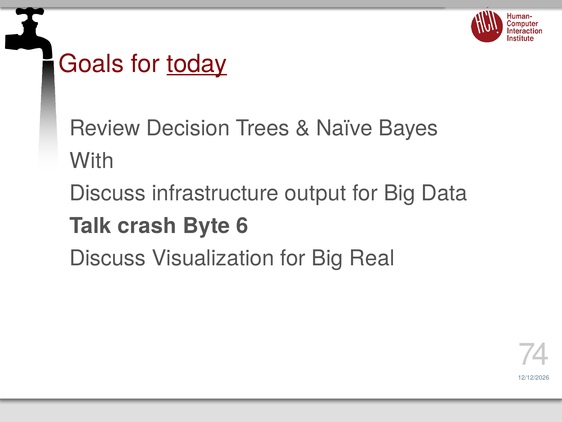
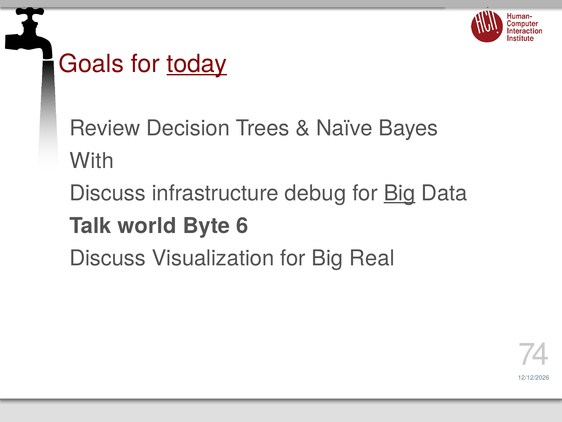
output: output -> debug
Big at (400, 193) underline: none -> present
crash: crash -> world
